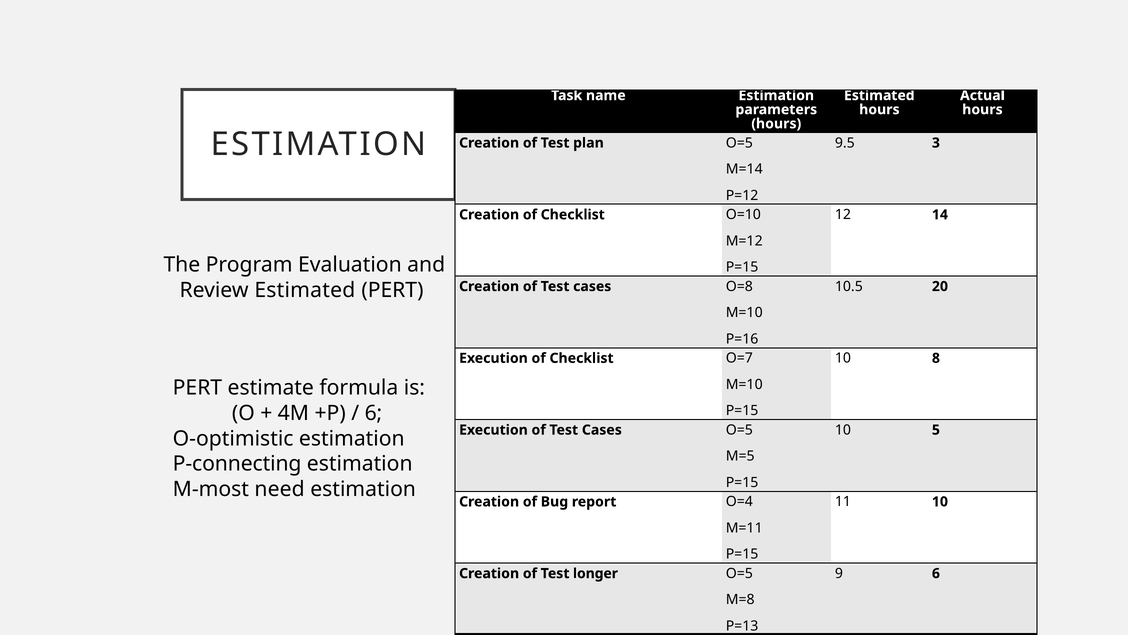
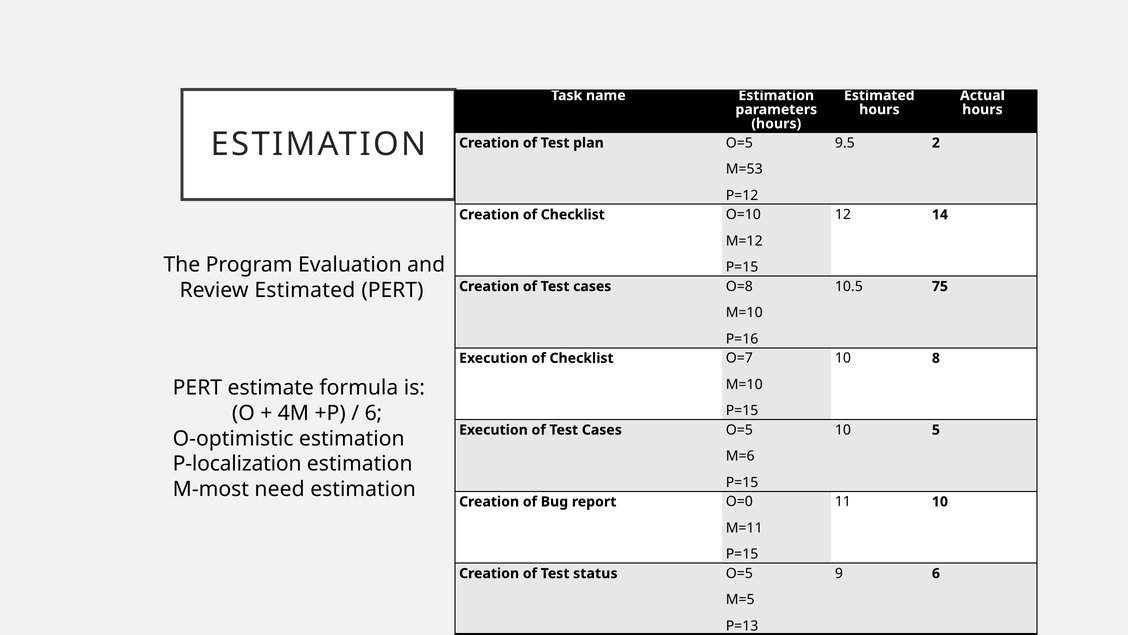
3: 3 -> 2
M=14: M=14 -> M=53
20: 20 -> 75
M=5: M=5 -> M=6
P-connecting: P-connecting -> P-localization
O=4: O=4 -> O=0
longer: longer -> status
M=8: M=8 -> M=5
